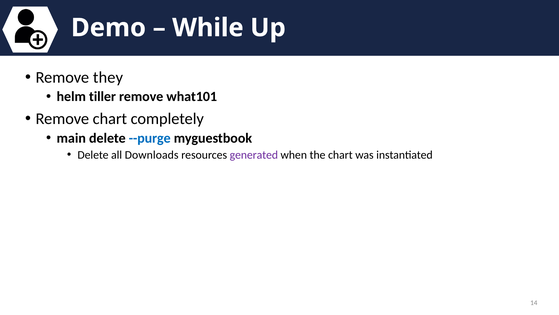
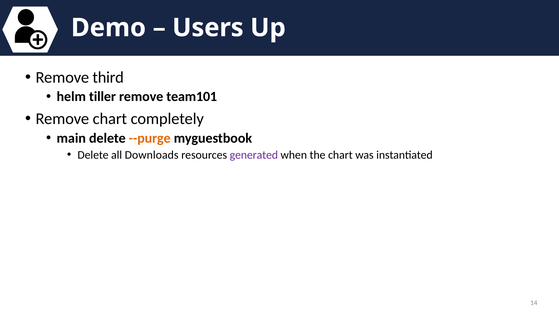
While: While -> Users
they: they -> third
what101: what101 -> team101
--purge colour: blue -> orange
